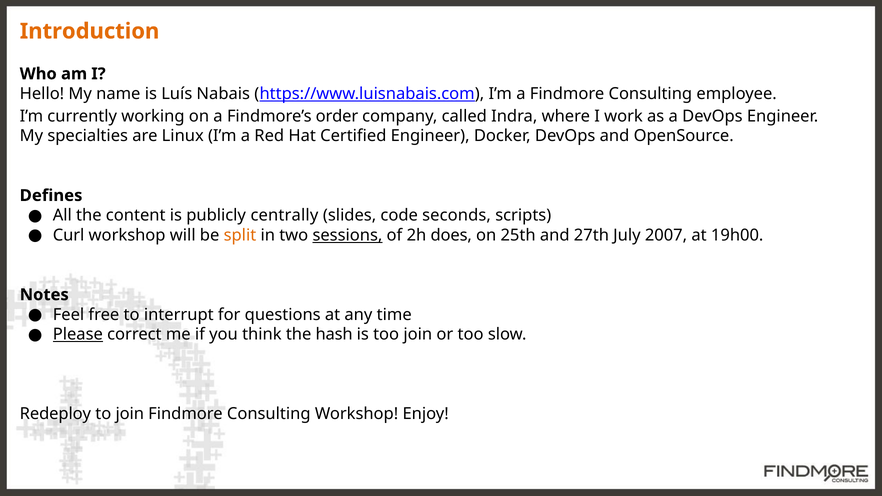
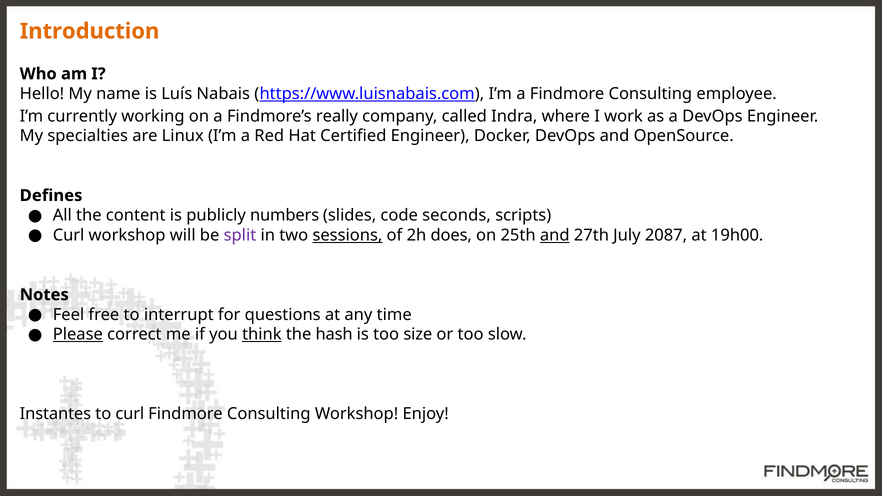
order: order -> really
centrally: centrally -> numbers
split colour: orange -> purple
and at (555, 235) underline: none -> present
2007: 2007 -> 2087
think underline: none -> present
too join: join -> size
Redeploy: Redeploy -> Instantes
to join: join -> curl
